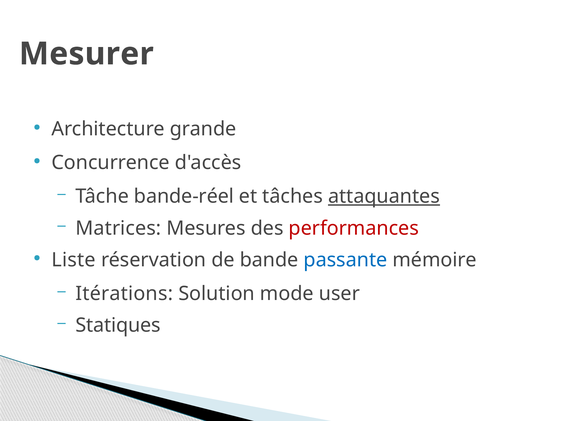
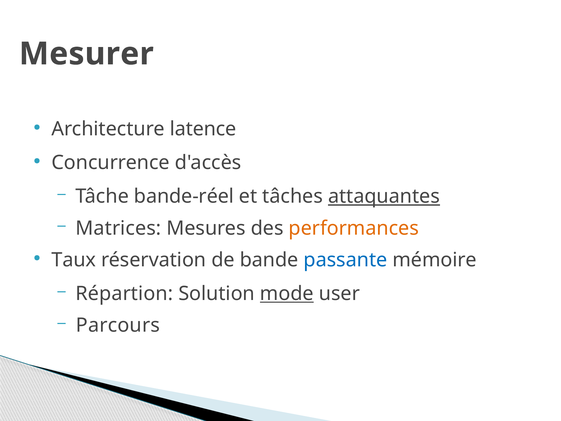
grande: grande -> latence
performances colour: red -> orange
Liste: Liste -> Taux
Itérations: Itérations -> Répartion
mode underline: none -> present
Statiques: Statiques -> Parcours
